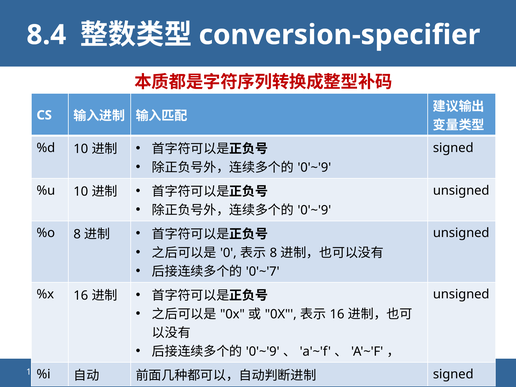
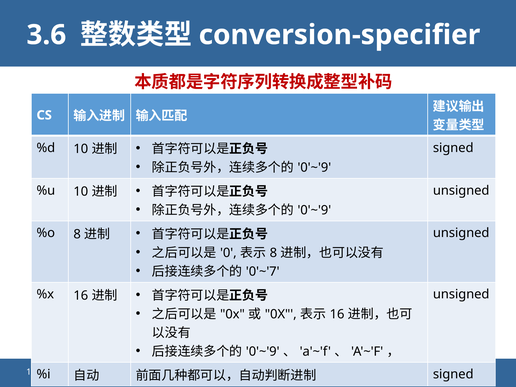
8.4: 8.4 -> 3.6
